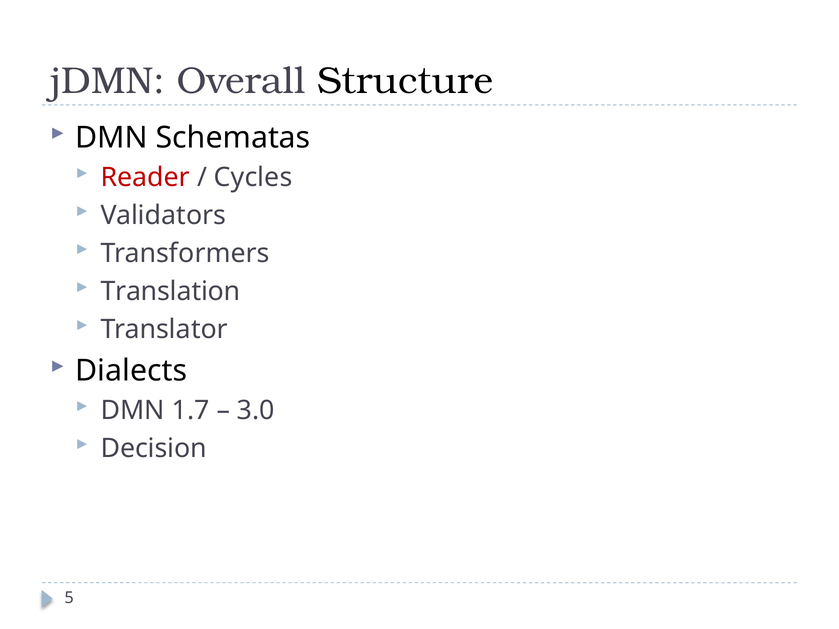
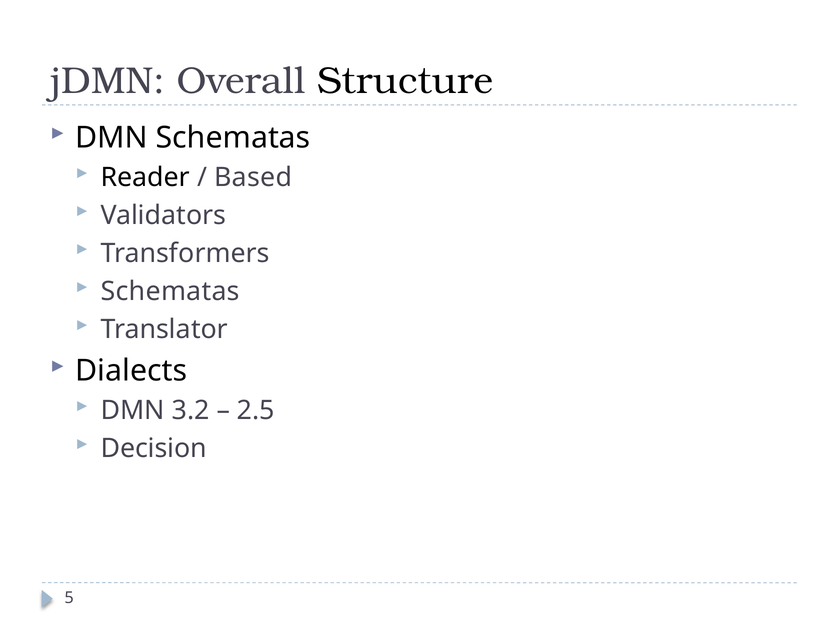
Reader colour: red -> black
Cycles: Cycles -> Based
Translation at (170, 291): Translation -> Schematas
1.7: 1.7 -> 3.2
3.0: 3.0 -> 2.5
